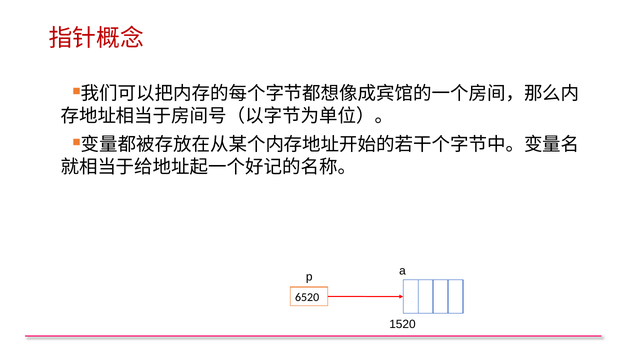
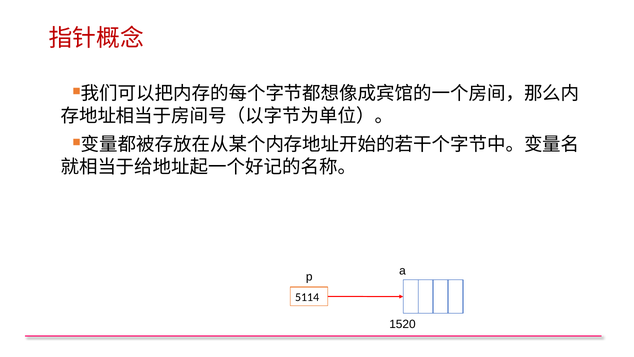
6520: 6520 -> 5114
